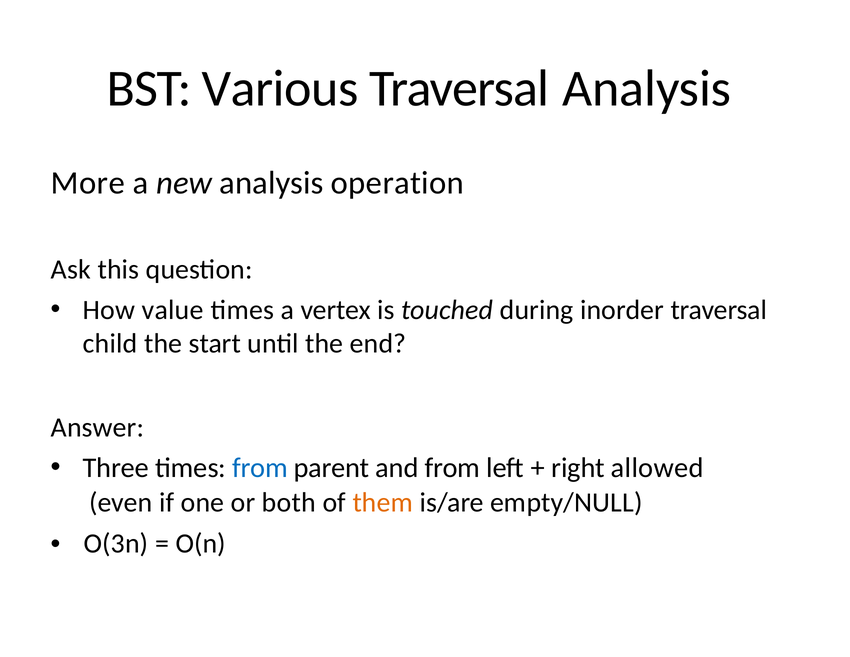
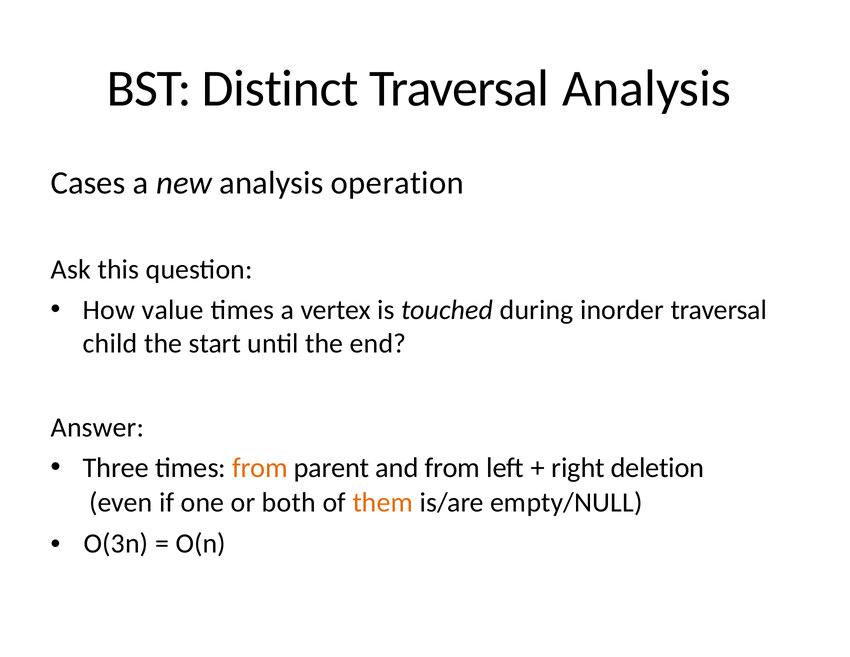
Various: Various -> Distinct
More: More -> Cases
from at (260, 468) colour: blue -> orange
allowed: allowed -> deletion
